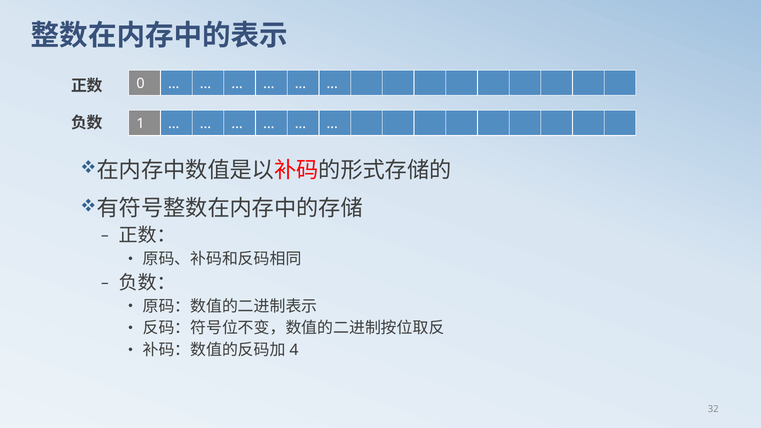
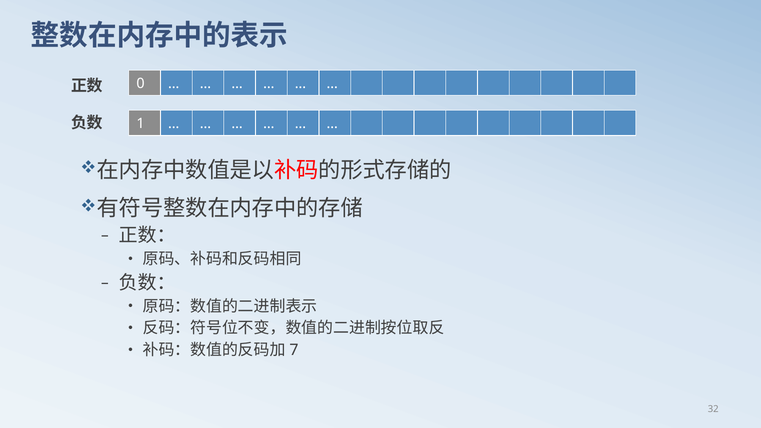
4: 4 -> 7
